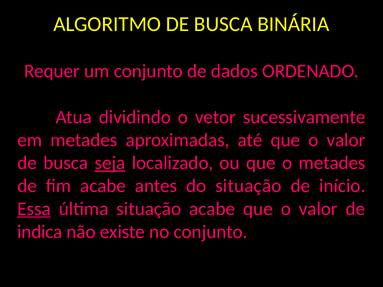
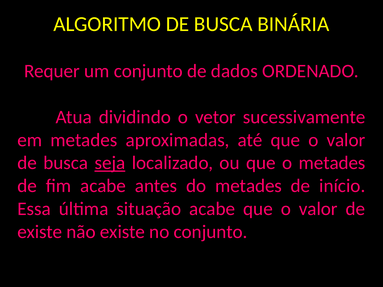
do situação: situação -> metades
Essa underline: present -> none
indica at (40, 232): indica -> existe
